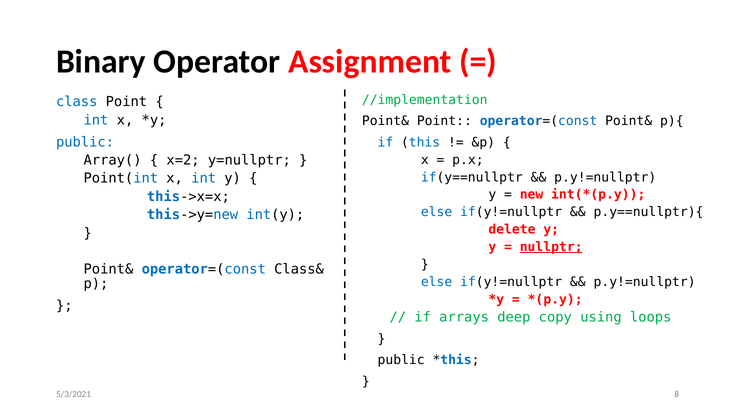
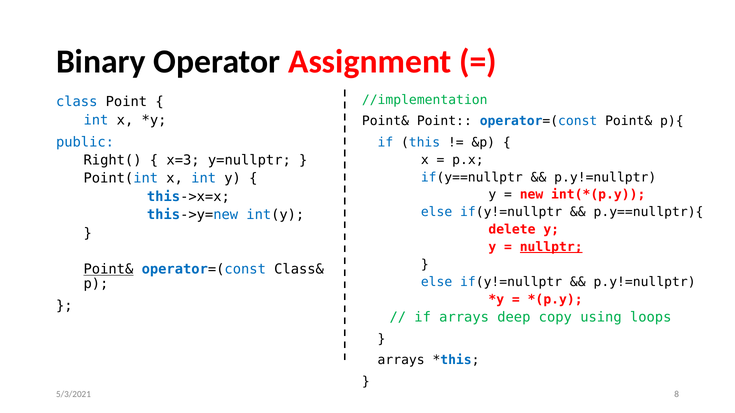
Array(: Array( -> Right(
x=2: x=2 -> x=3
Point& at (108, 270) underline: none -> present
public at (401, 361): public -> arrays
